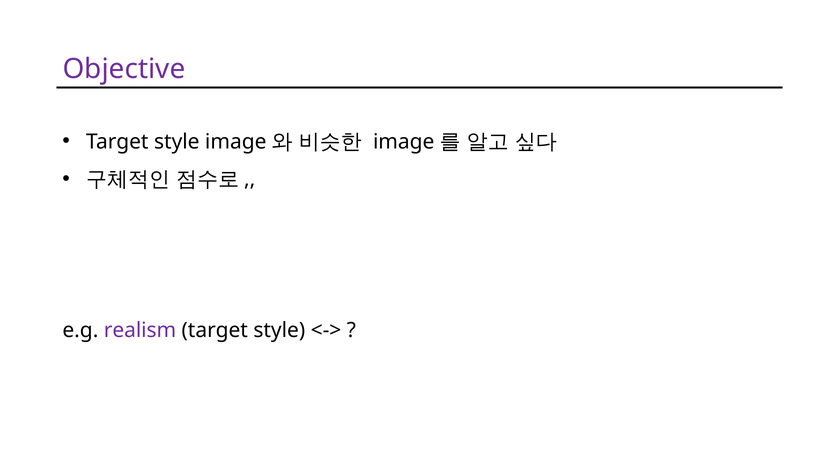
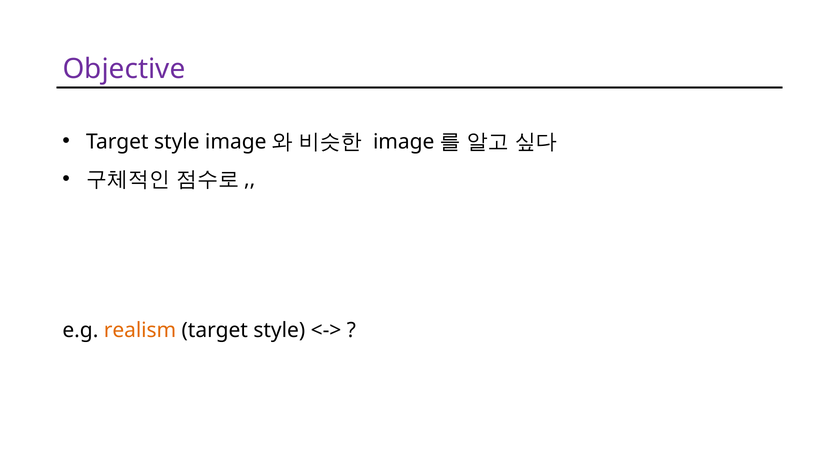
realism colour: purple -> orange
